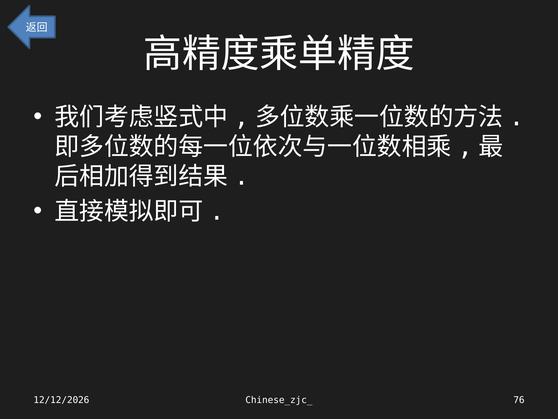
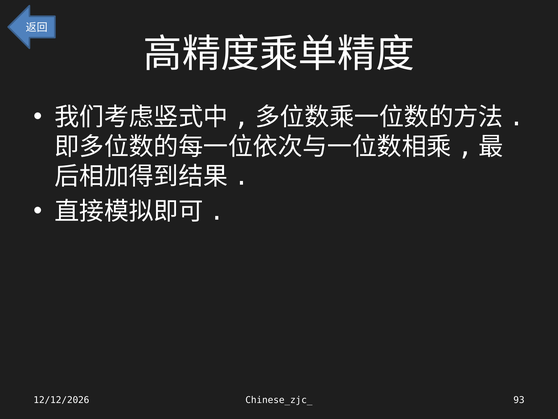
76: 76 -> 93
